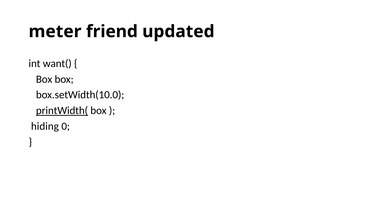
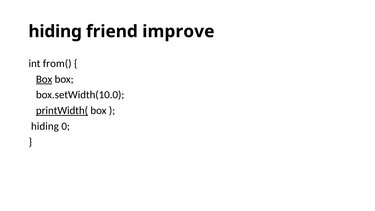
meter at (55, 32): meter -> hiding
updated: updated -> improve
want(: want( -> from(
Box at (44, 79) underline: none -> present
